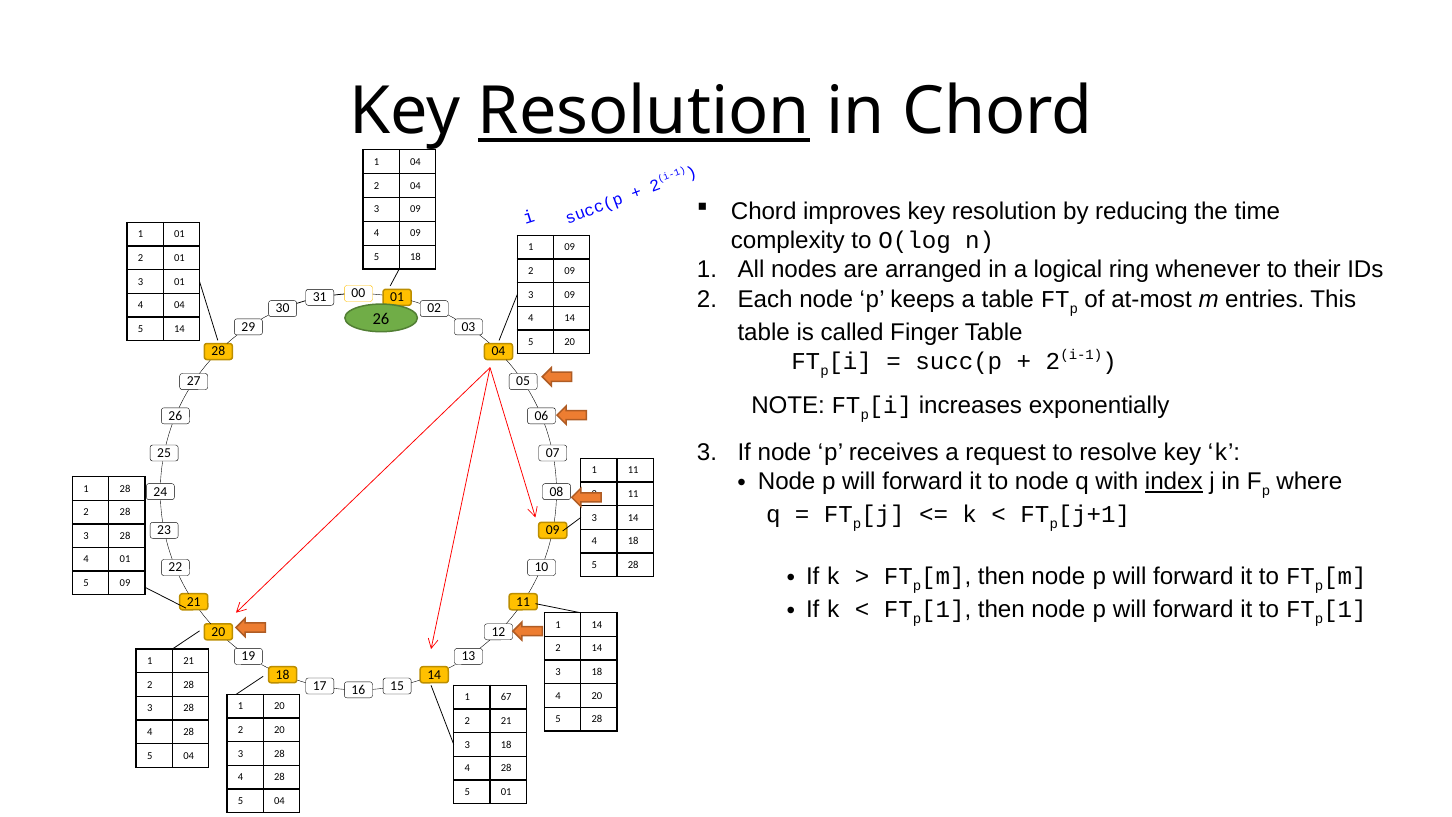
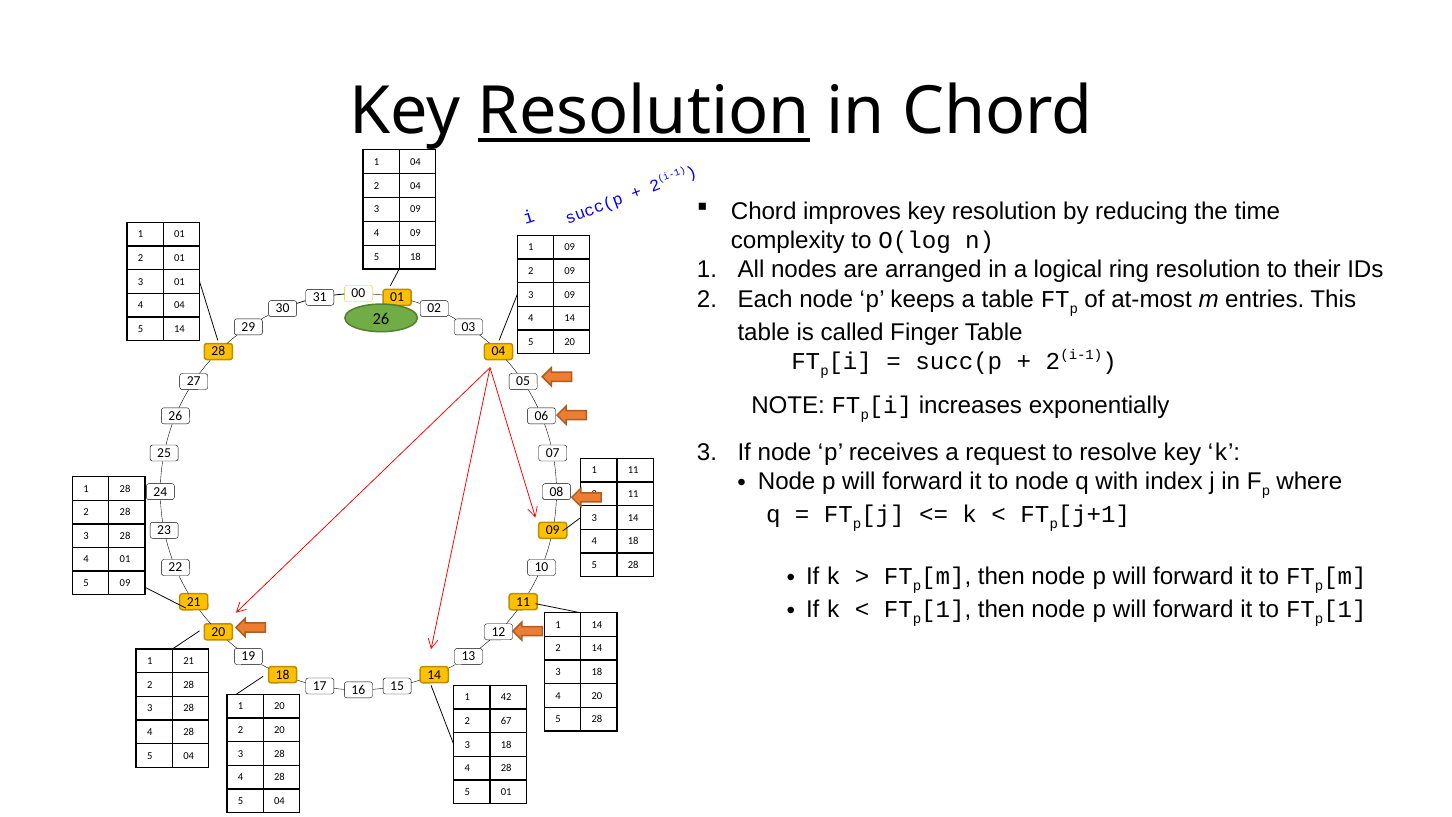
ring whenever: whenever -> resolution
index underline: present -> none
67: 67 -> 42
2 21: 21 -> 67
